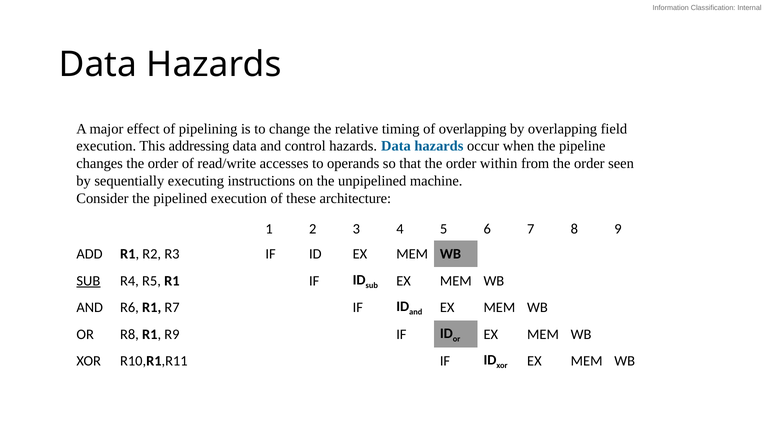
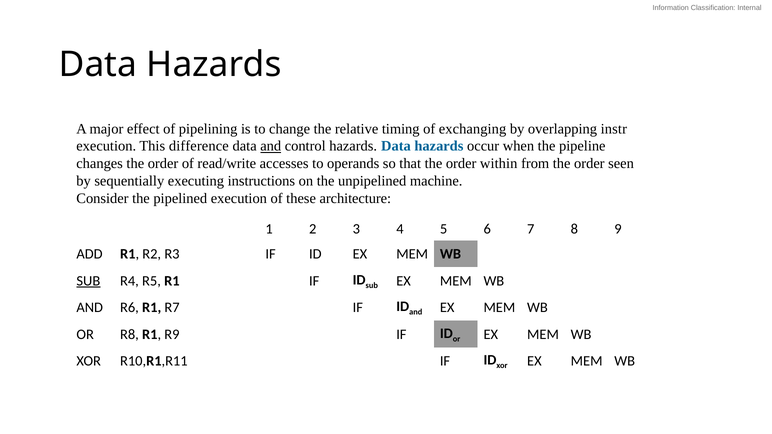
of overlapping: overlapping -> exchanging
field: field -> instr
addressing: addressing -> difference
and at (271, 146) underline: none -> present
